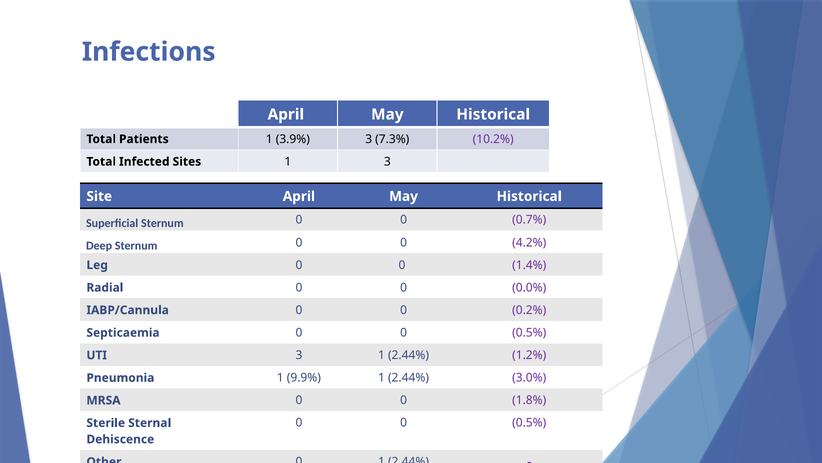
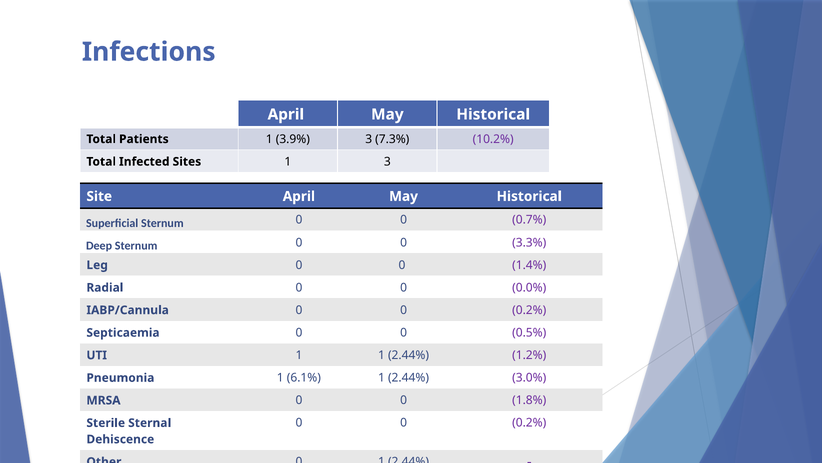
4.2%: 4.2% -> 3.3%
UTI 3: 3 -> 1
9.9%: 9.9% -> 6.1%
0.5% at (529, 422): 0.5% -> 0.2%
